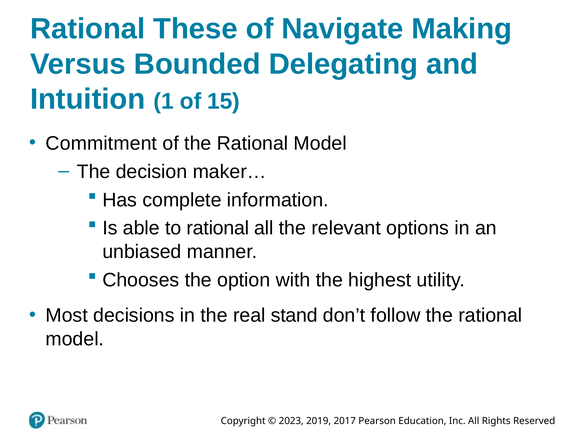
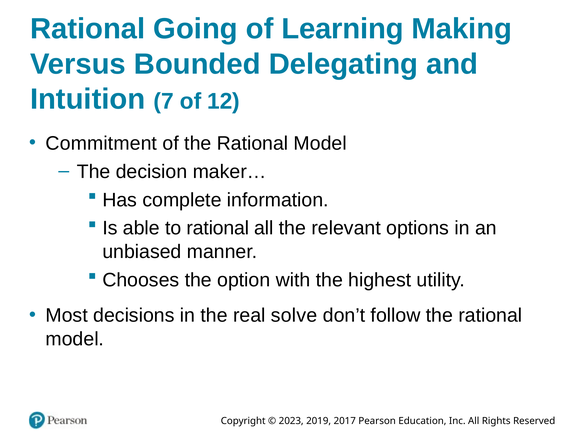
These: These -> Going
Navigate: Navigate -> Learning
1: 1 -> 7
15: 15 -> 12
stand: stand -> solve
